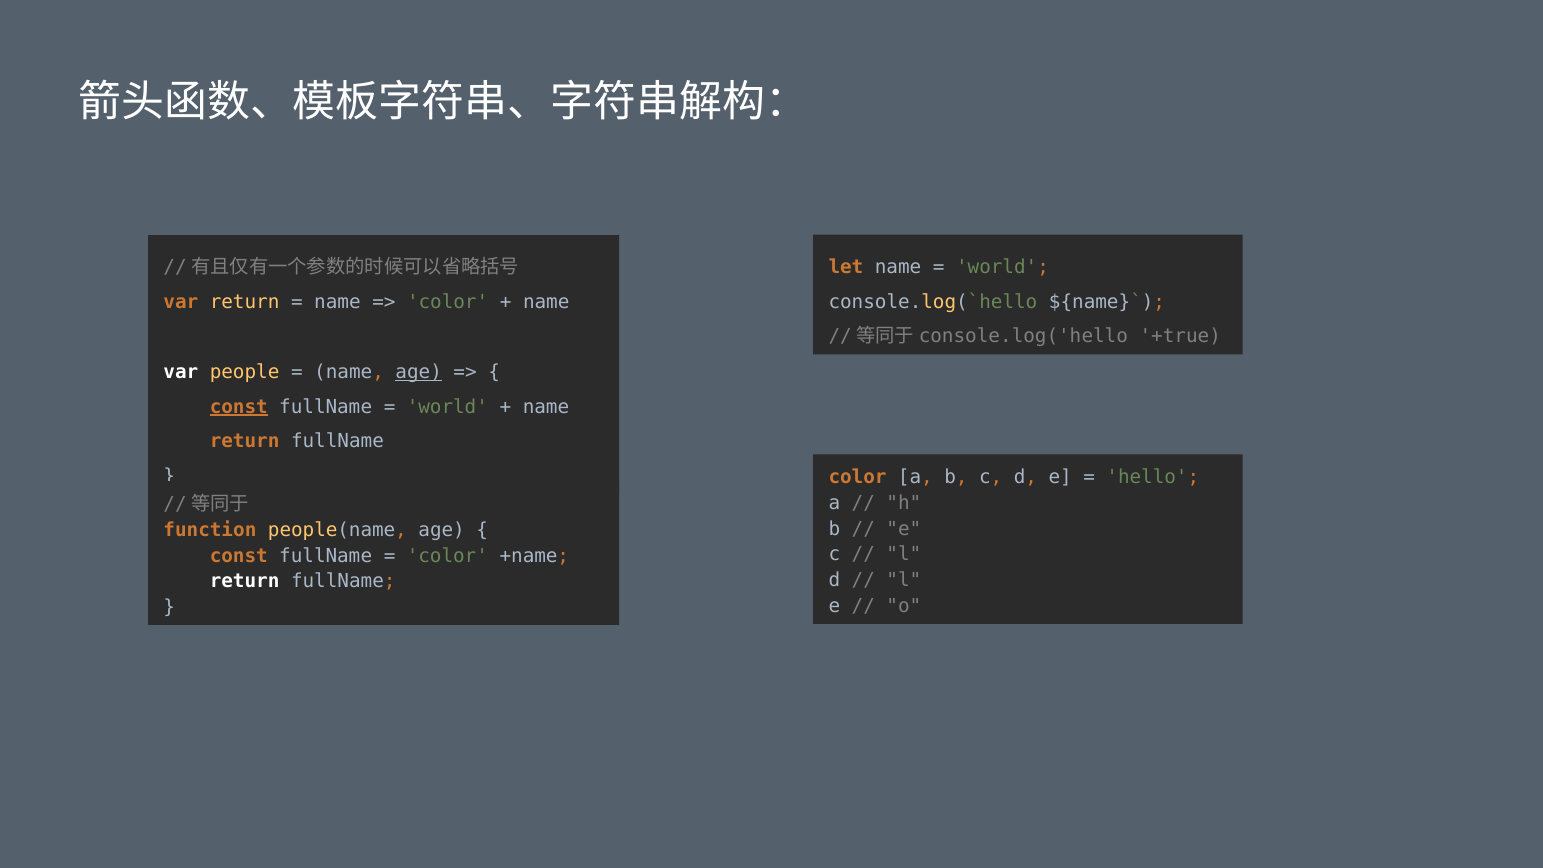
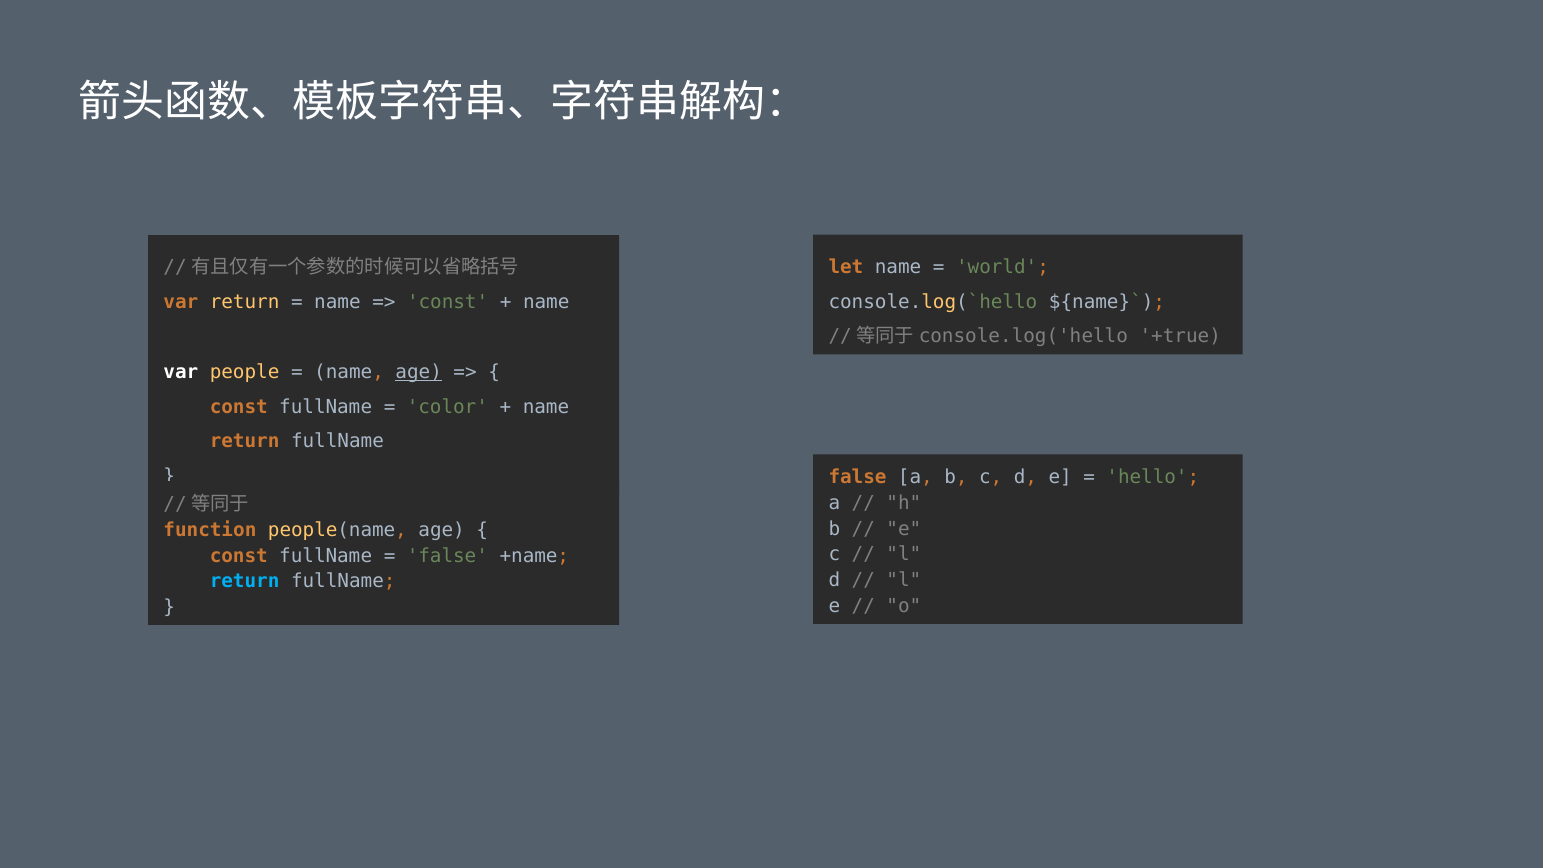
color at (448, 302): color -> const
const at (239, 407) underline: present -> none
world at (447, 407): world -> color
color at (858, 477): color -> false
color at (447, 556): color -> false
return at (245, 581) colour: white -> light blue
